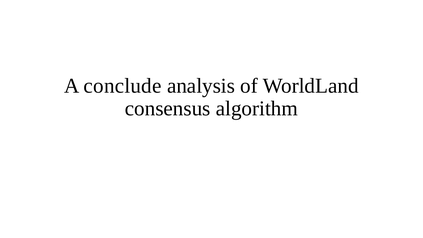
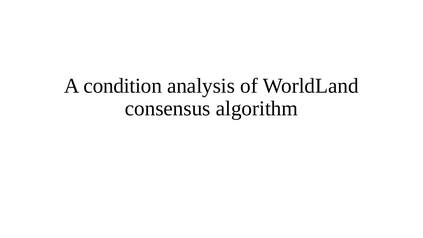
conclude: conclude -> condition
